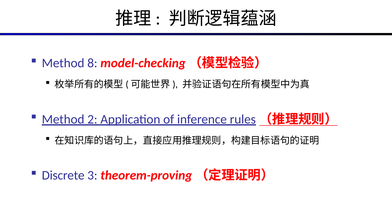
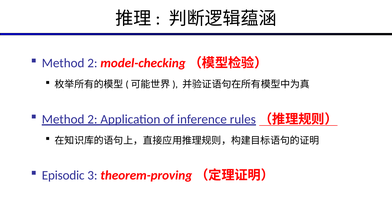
8 at (92, 63): 8 -> 2
Discrete: Discrete -> Episodic
